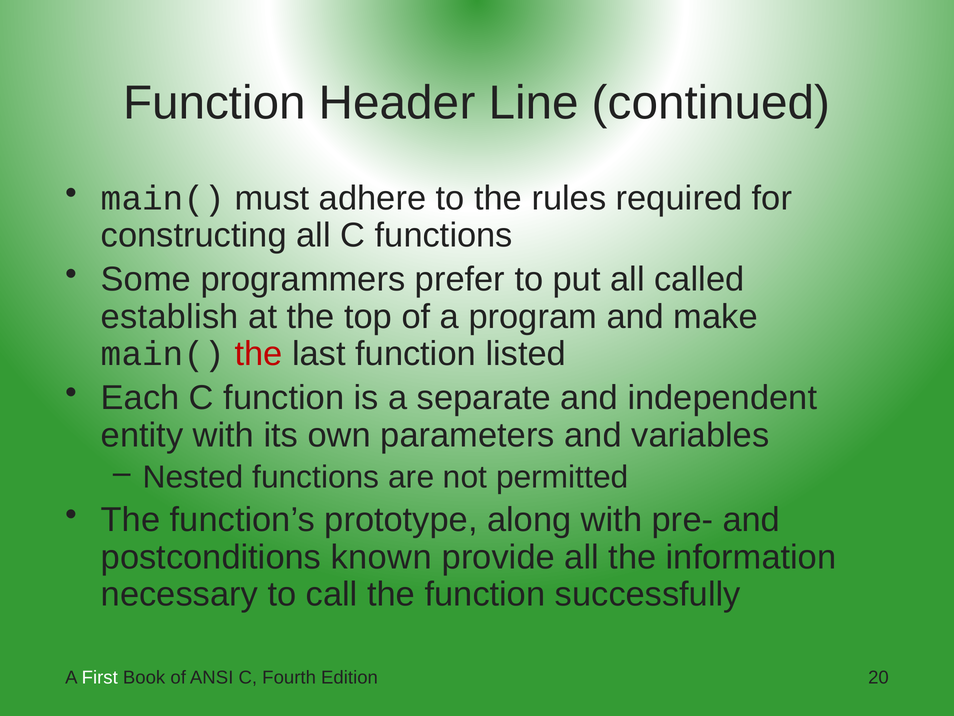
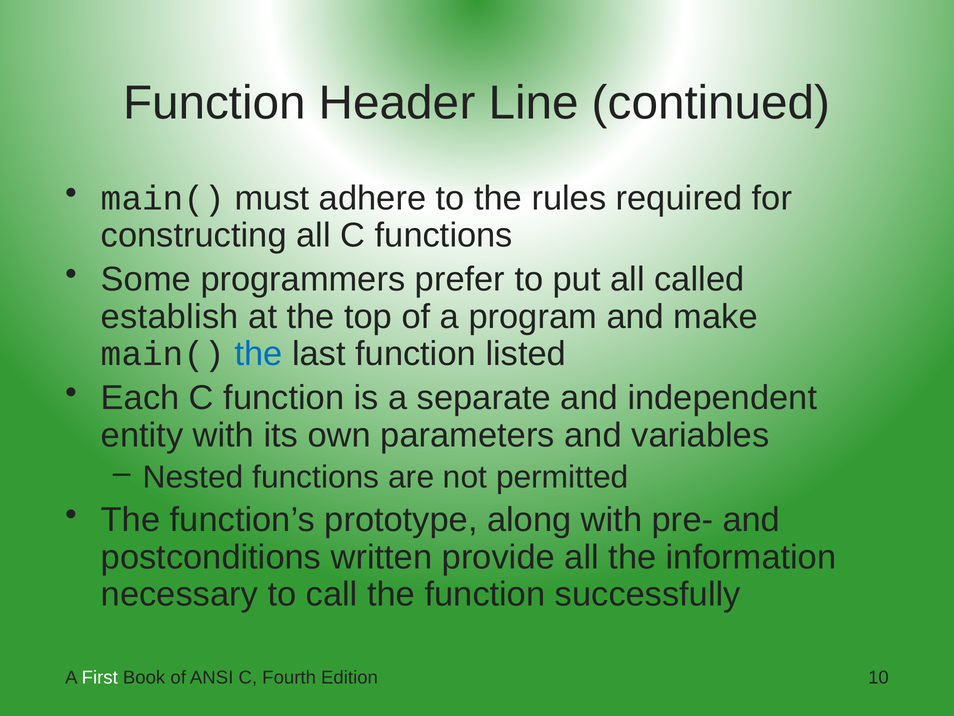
the at (259, 354) colour: red -> blue
known: known -> written
20: 20 -> 10
